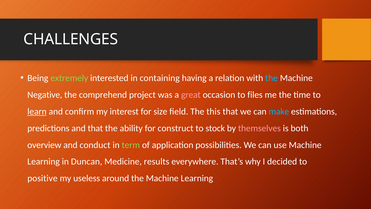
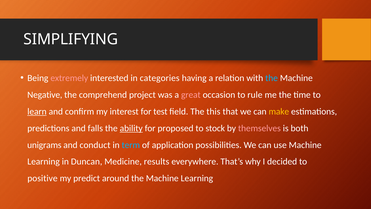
CHALLENGES: CHALLENGES -> SIMPLIFYING
extremely colour: light green -> pink
containing: containing -> categories
files: files -> rule
size: size -> test
make colour: light blue -> yellow
and that: that -> falls
ability underline: none -> present
construct: construct -> proposed
overview: overview -> unigrams
term colour: light green -> light blue
useless: useless -> predict
